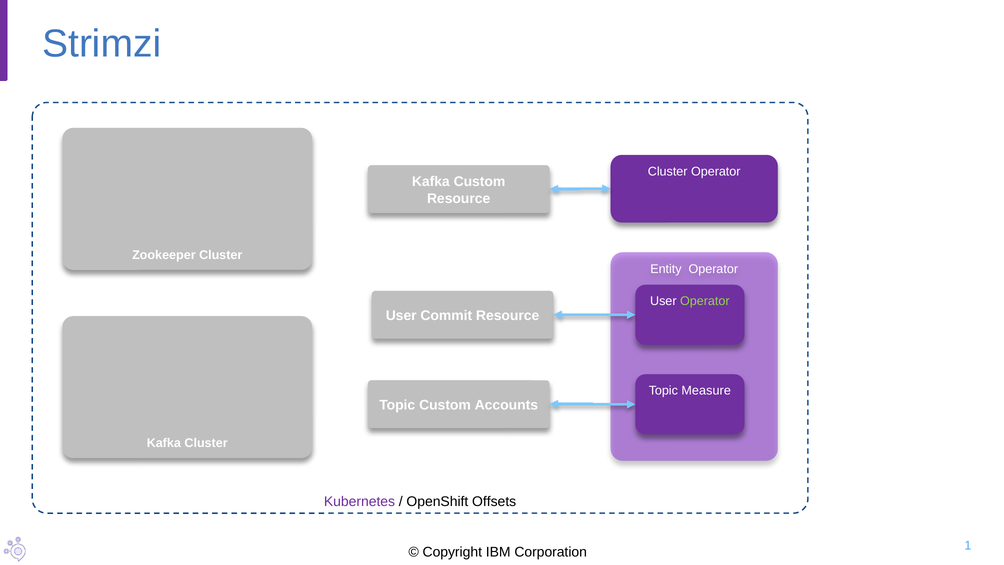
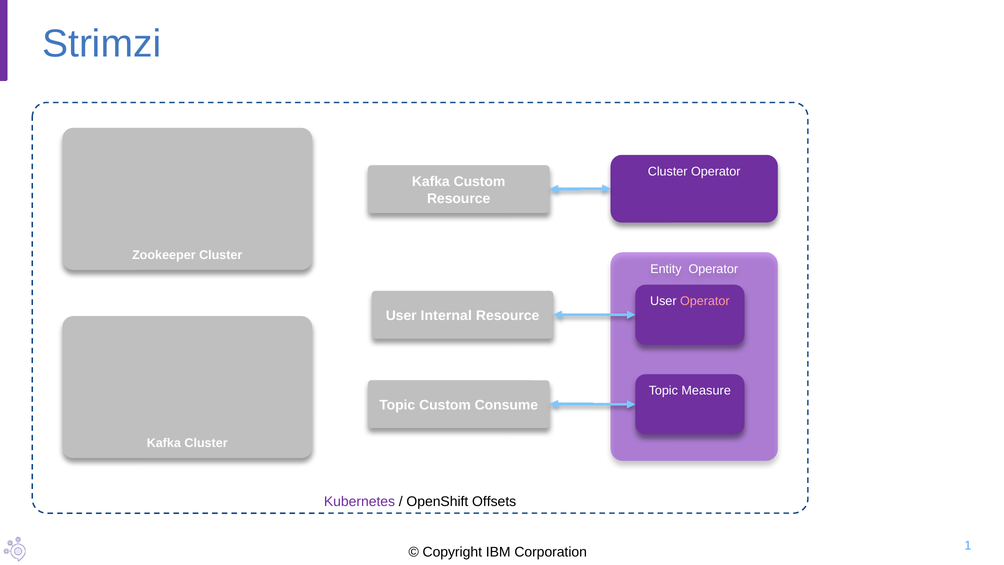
Operator at (705, 301) colour: light green -> pink
Commit: Commit -> Internal
Accounts: Accounts -> Consume
